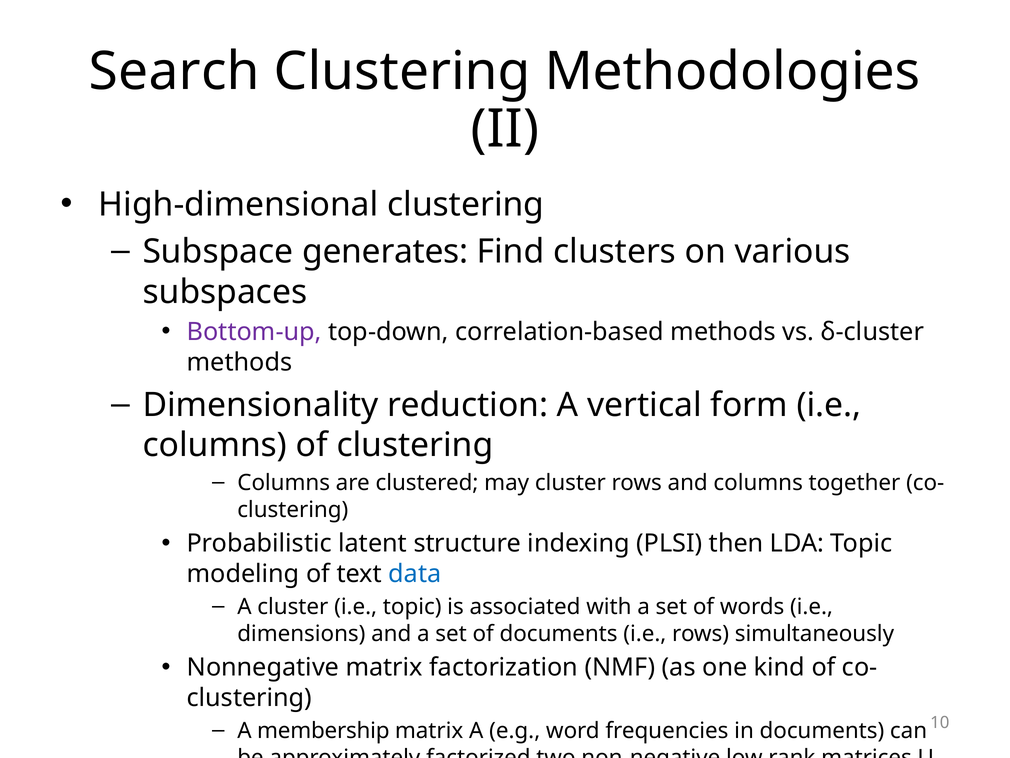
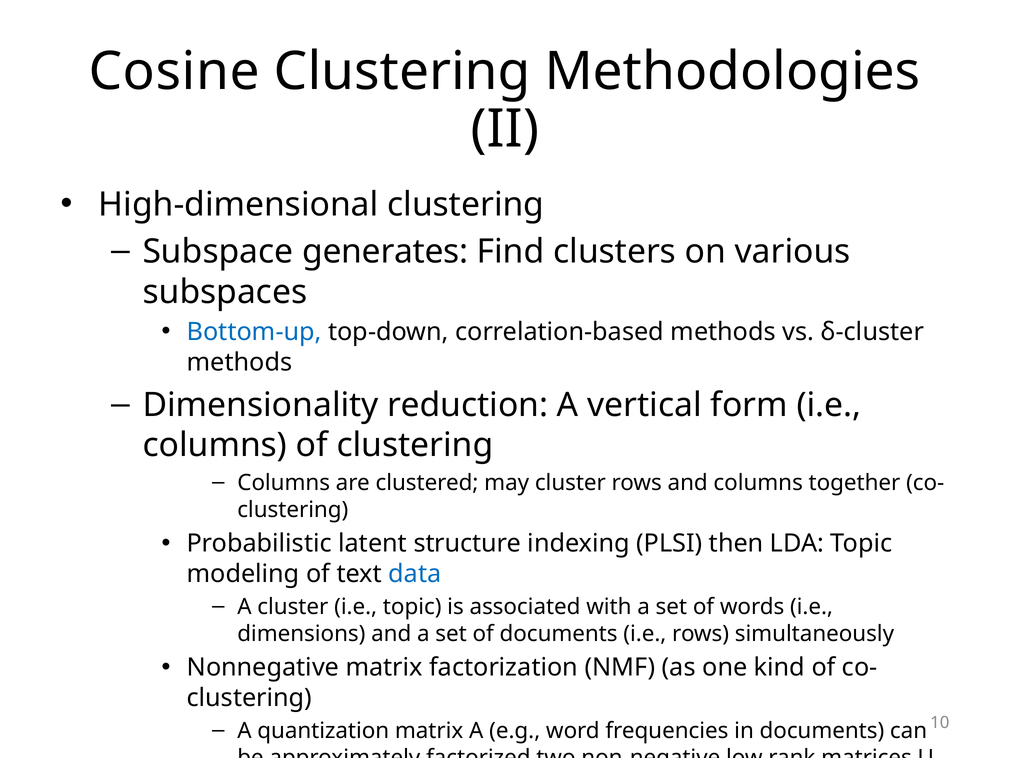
Search: Search -> Cosine
Bottom-up colour: purple -> blue
membership: membership -> quantization
